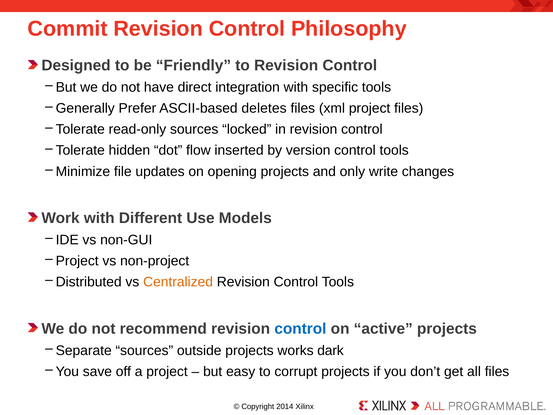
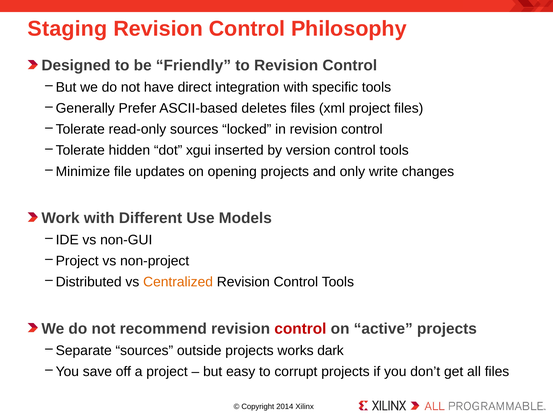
Commit: Commit -> Staging
flow: flow -> xgui
control at (300, 328) colour: blue -> red
